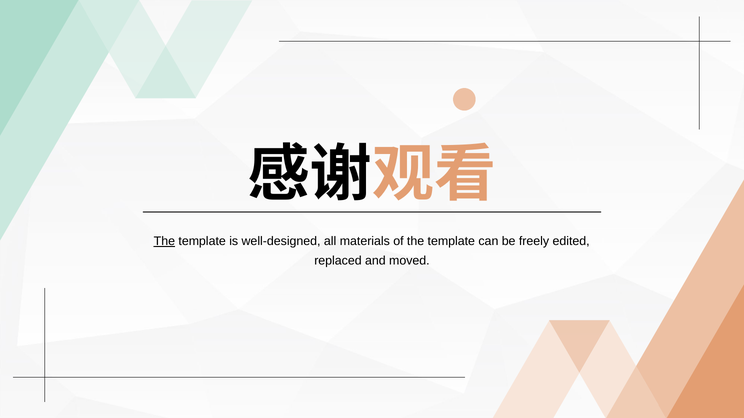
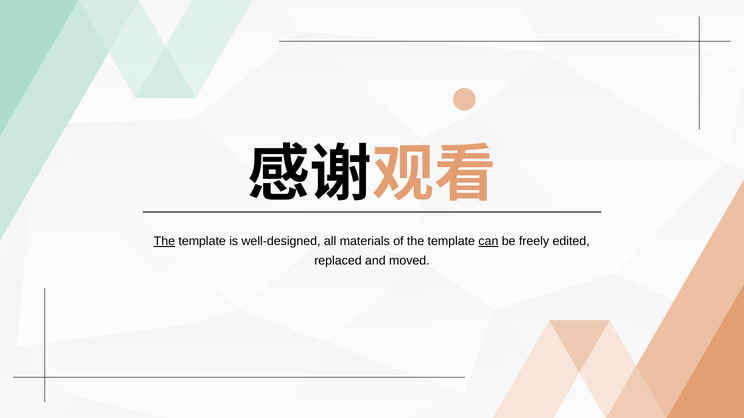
can underline: none -> present
